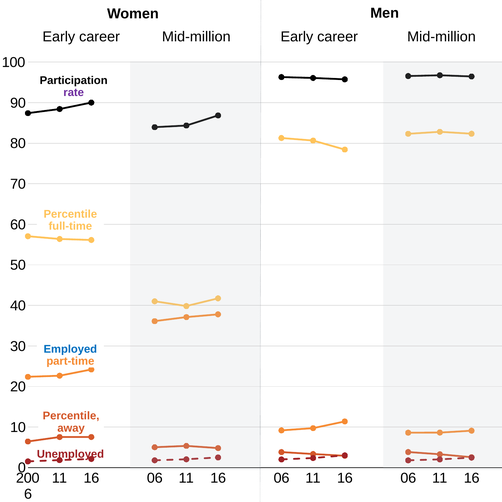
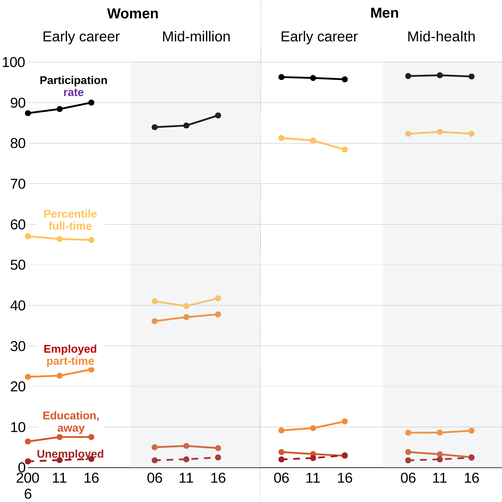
Mid-million at (442, 37): Mid-million -> Mid-health
Employed colour: blue -> red
Percentile at (71, 416): Percentile -> Education
